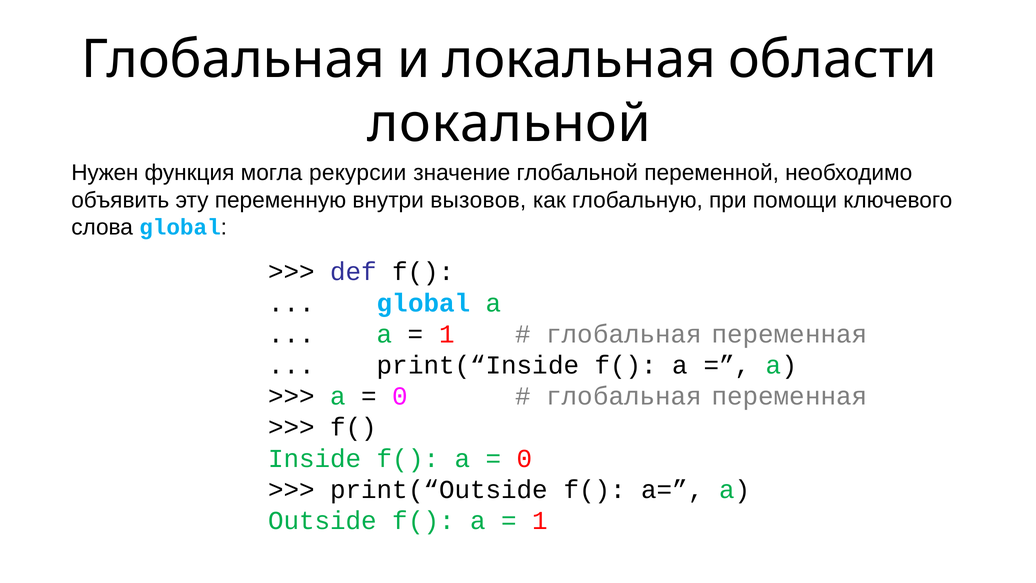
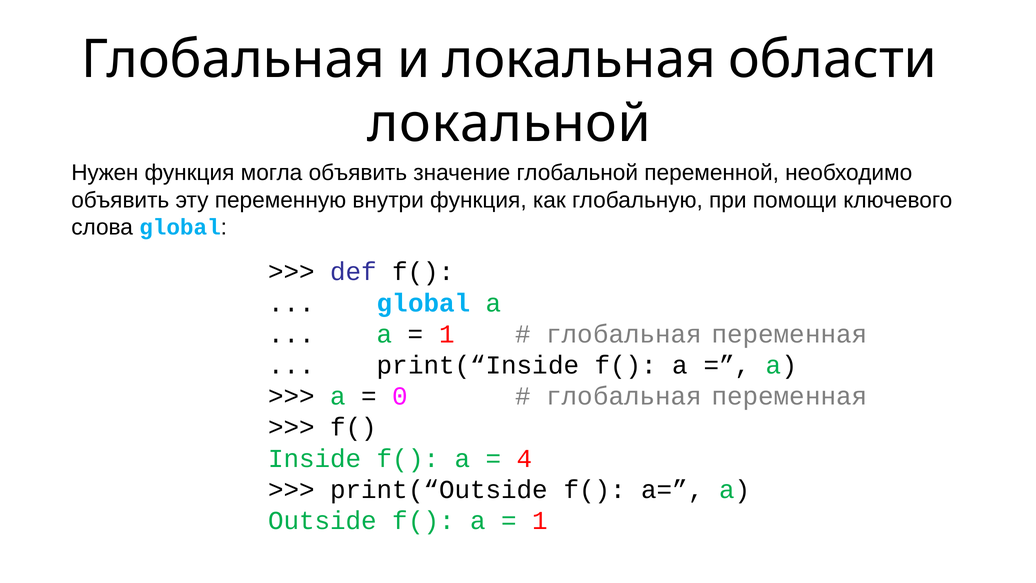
могла рекурсии: рекурсии -> объявить
внутри вызовов: вызовов -> функция
0 at (525, 458): 0 -> 4
